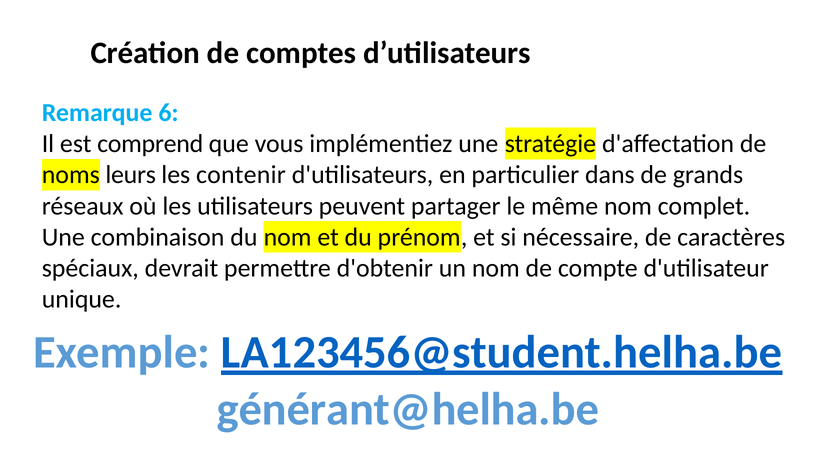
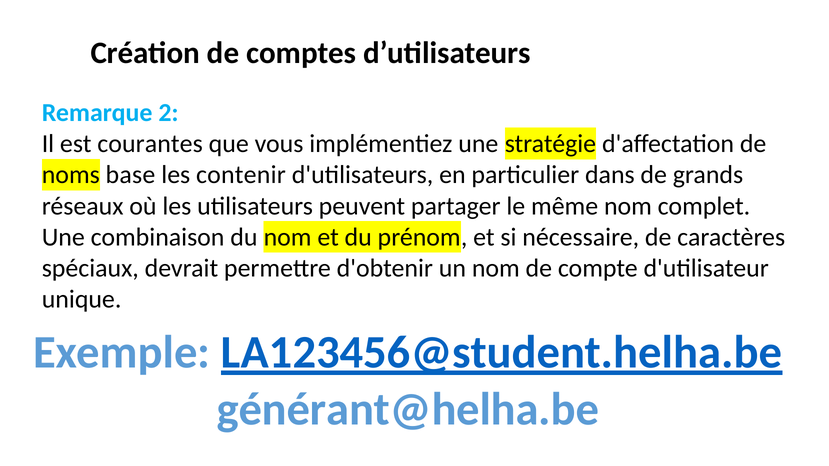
6: 6 -> 2
comprend: comprend -> courantes
leurs: leurs -> base
